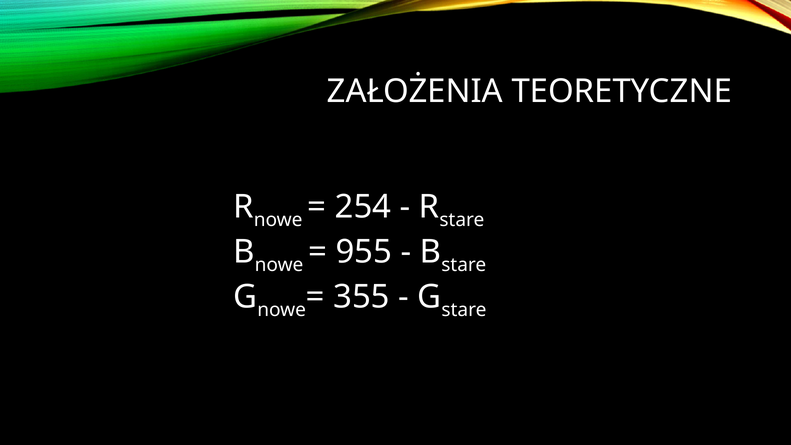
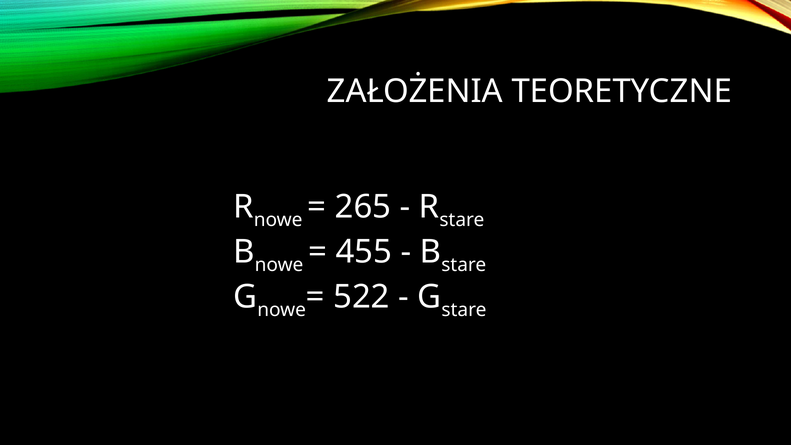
254: 254 -> 265
955: 955 -> 455
355: 355 -> 522
